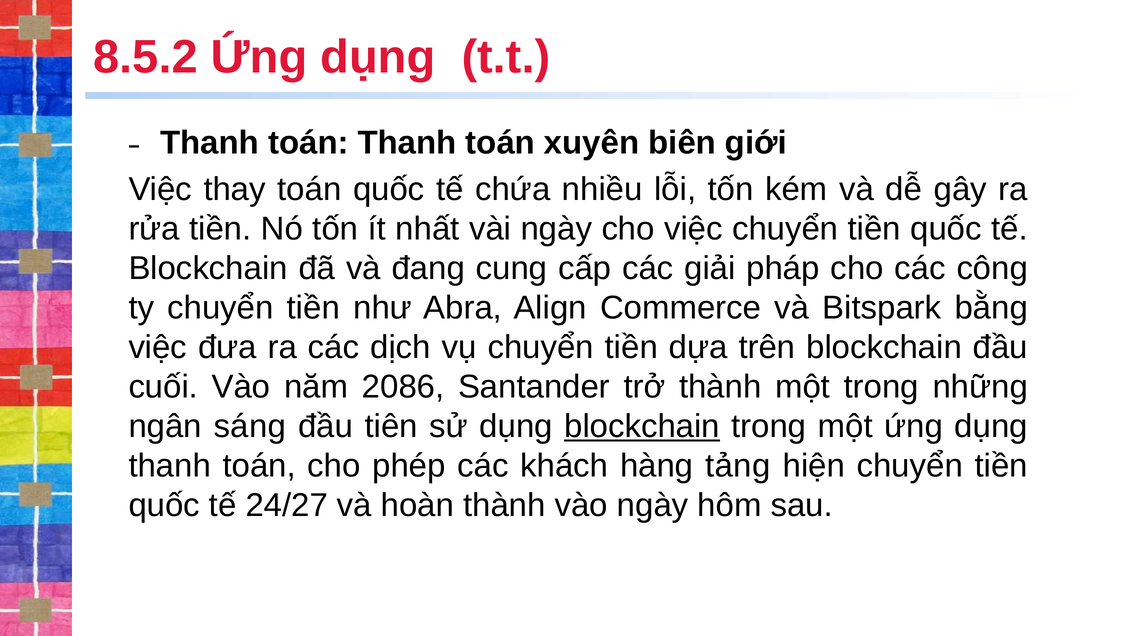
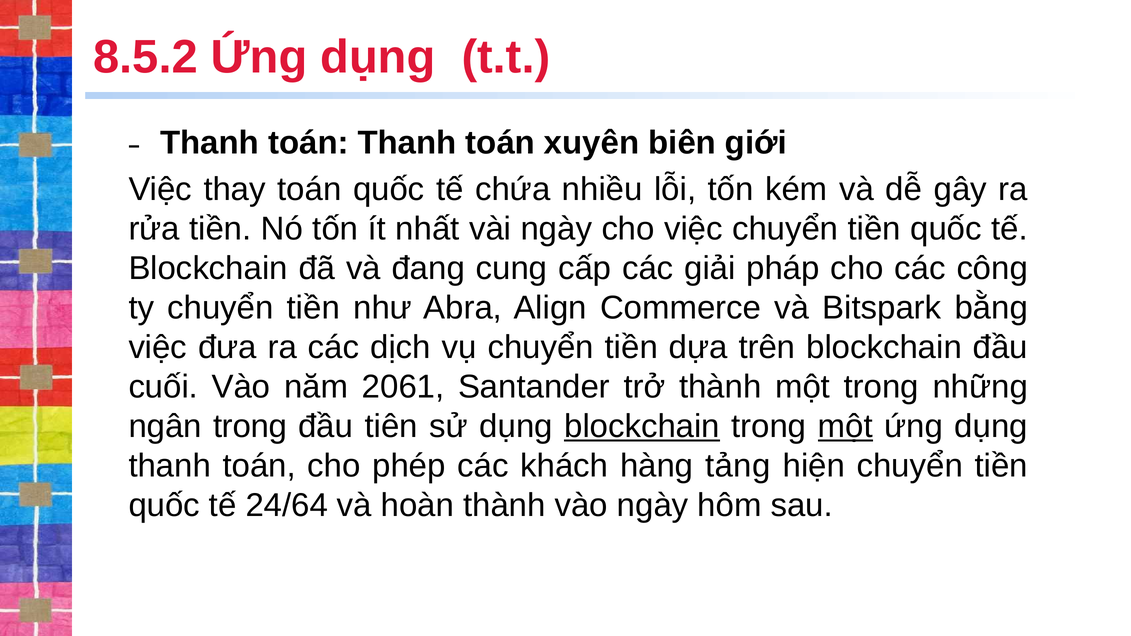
2086: 2086 -> 2061
ngân sáng: sáng -> trong
một at (845, 426) underline: none -> present
24/27: 24/27 -> 24/64
